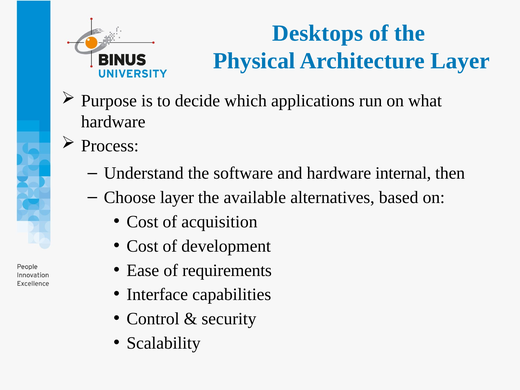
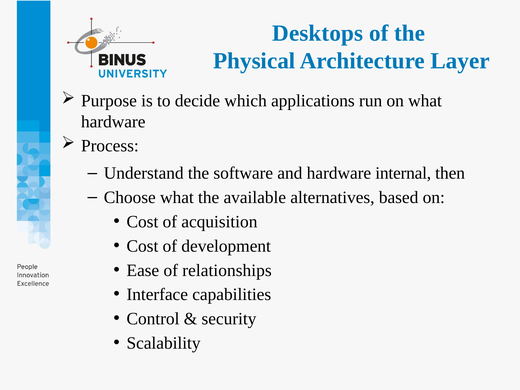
Choose layer: layer -> what
requirements: requirements -> relationships
